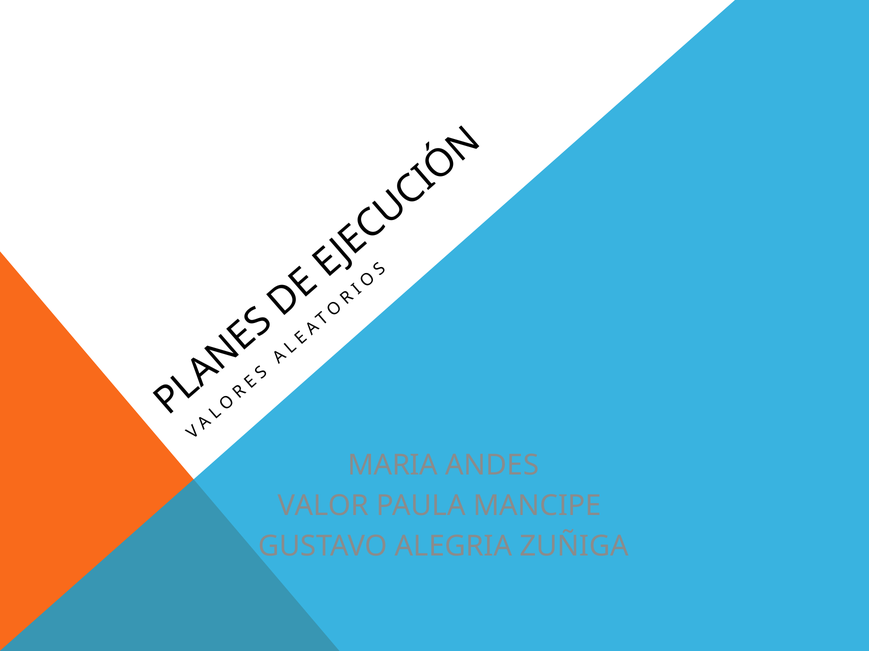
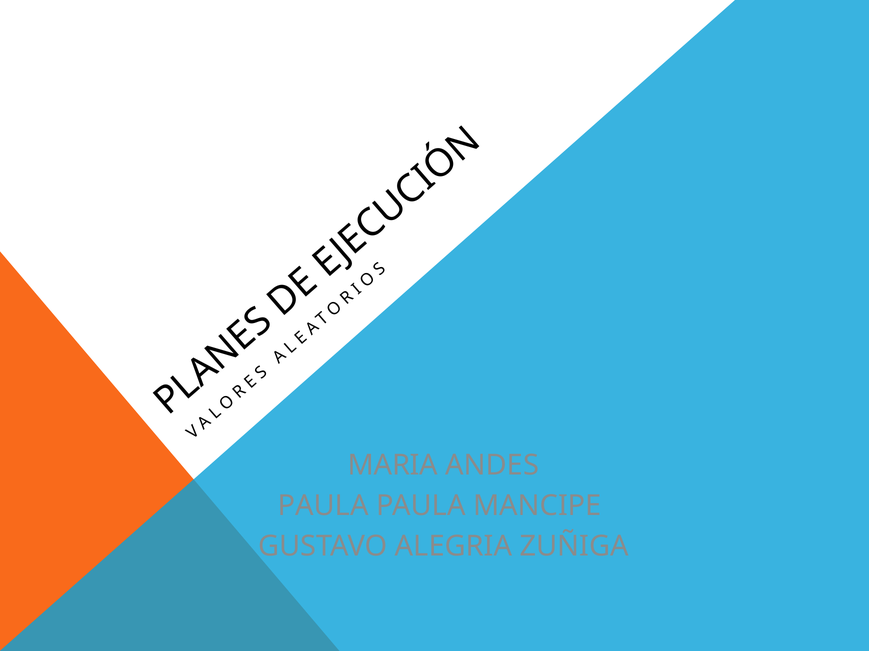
VALOR at (323, 506): VALOR -> PAULA
